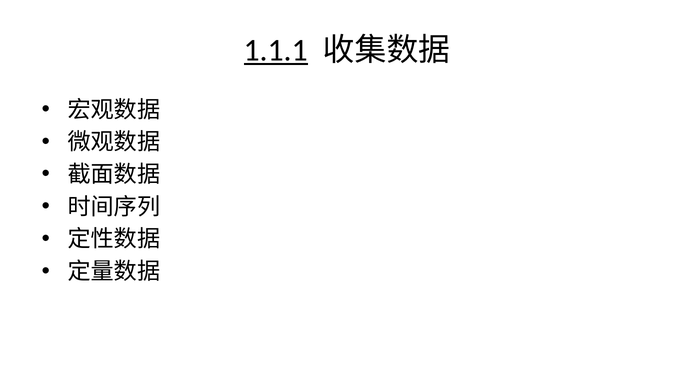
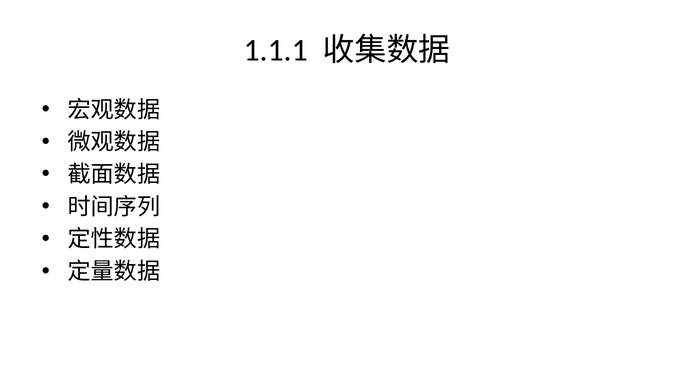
1.1.1 underline: present -> none
